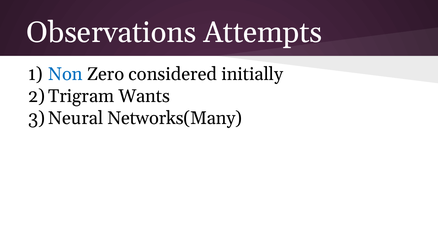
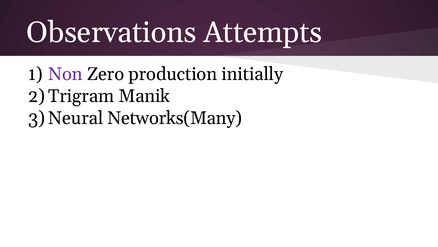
Non colour: blue -> purple
considered: considered -> production
Wants: Wants -> Manik
